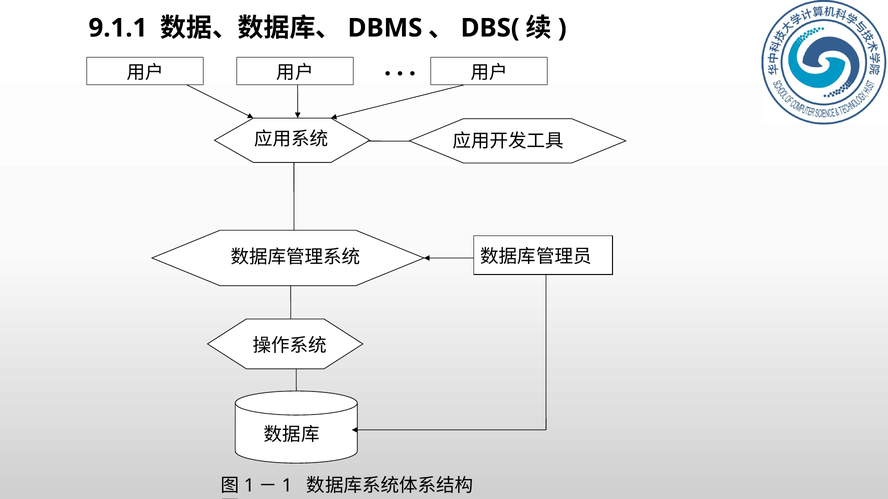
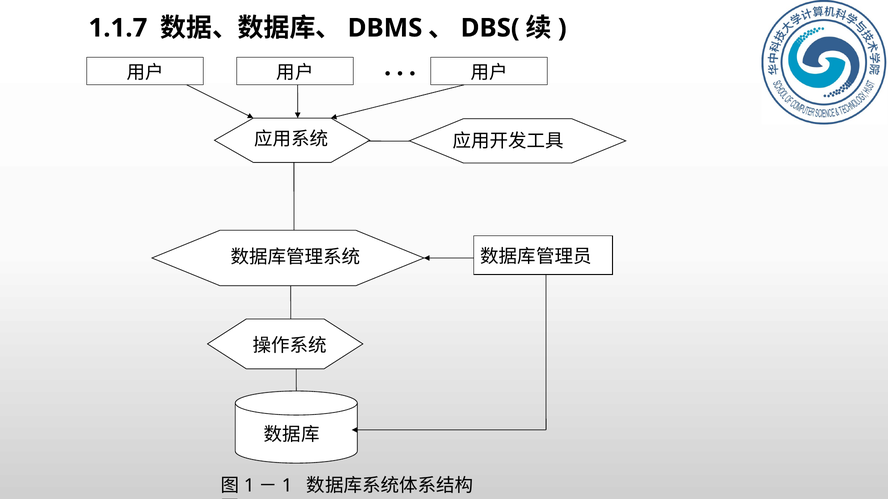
9.1.1: 9.1.1 -> 1.1.7
